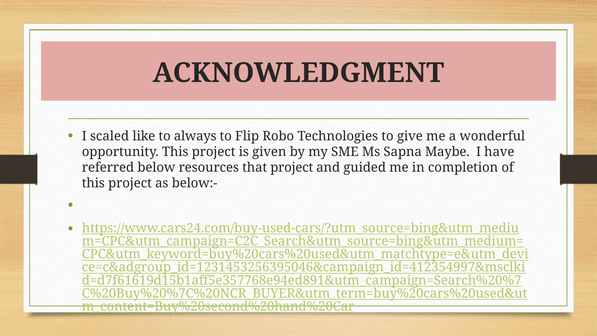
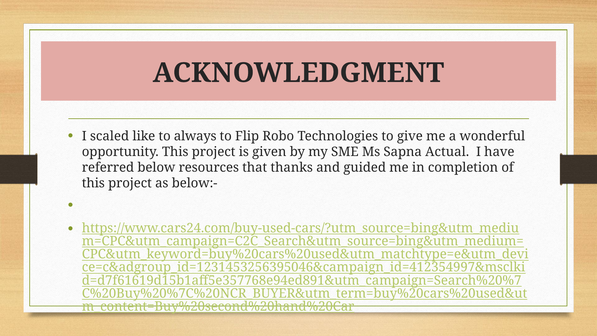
Maybe: Maybe -> Actual
that project: project -> thanks
